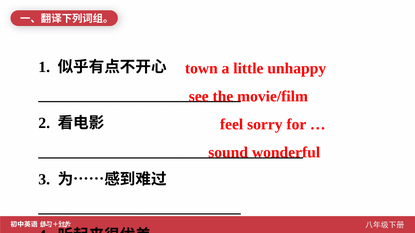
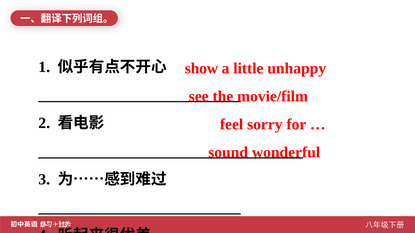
town: town -> show
